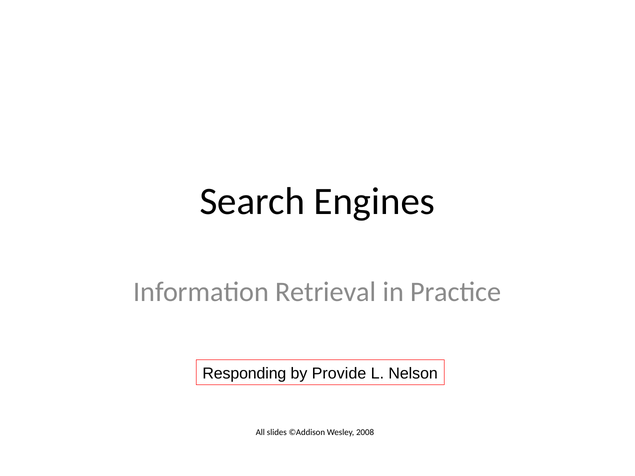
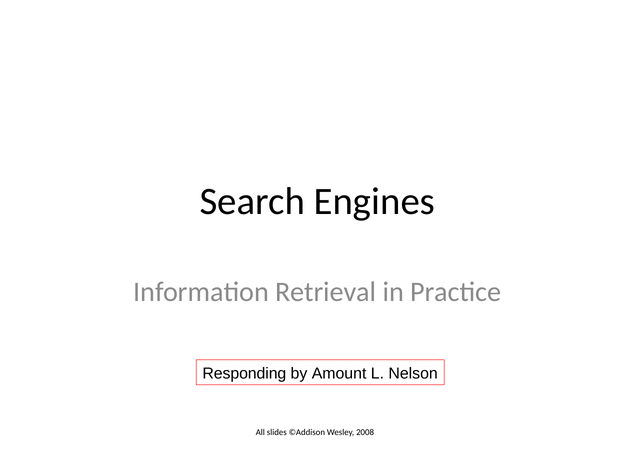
Provide: Provide -> Amount
